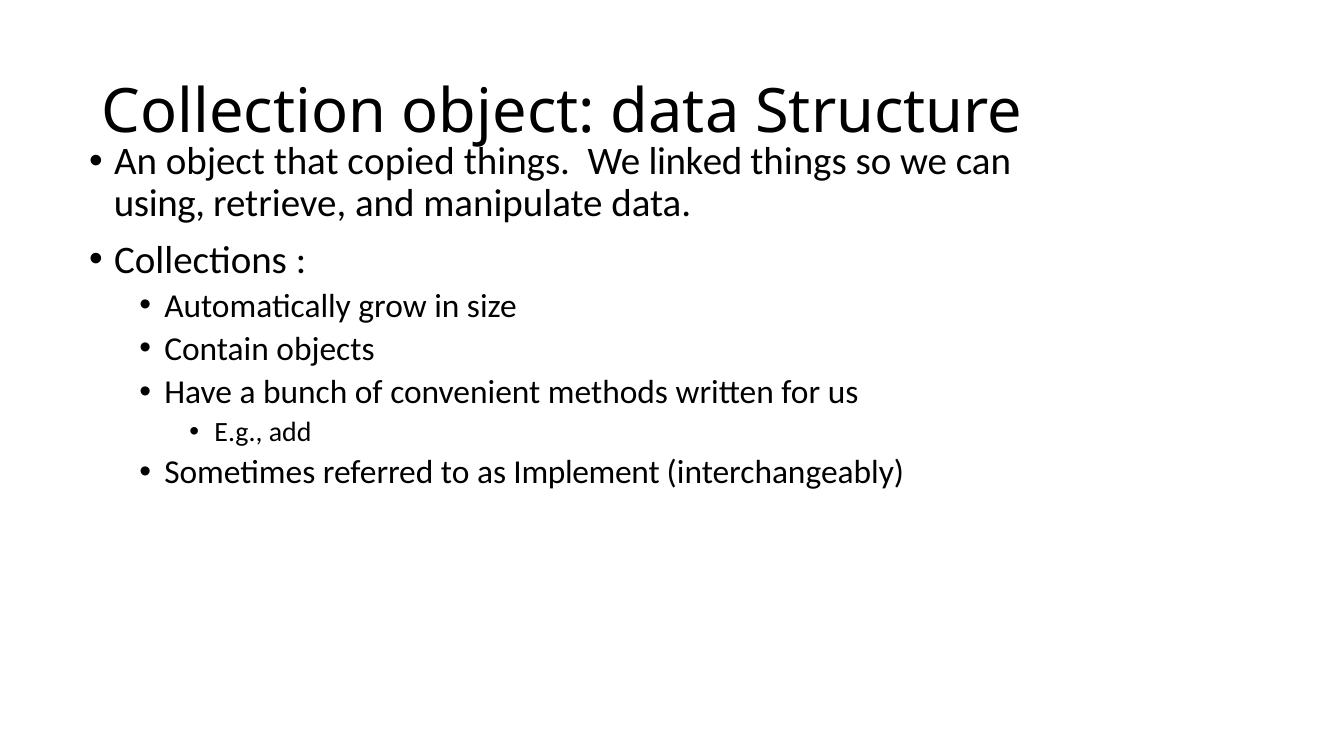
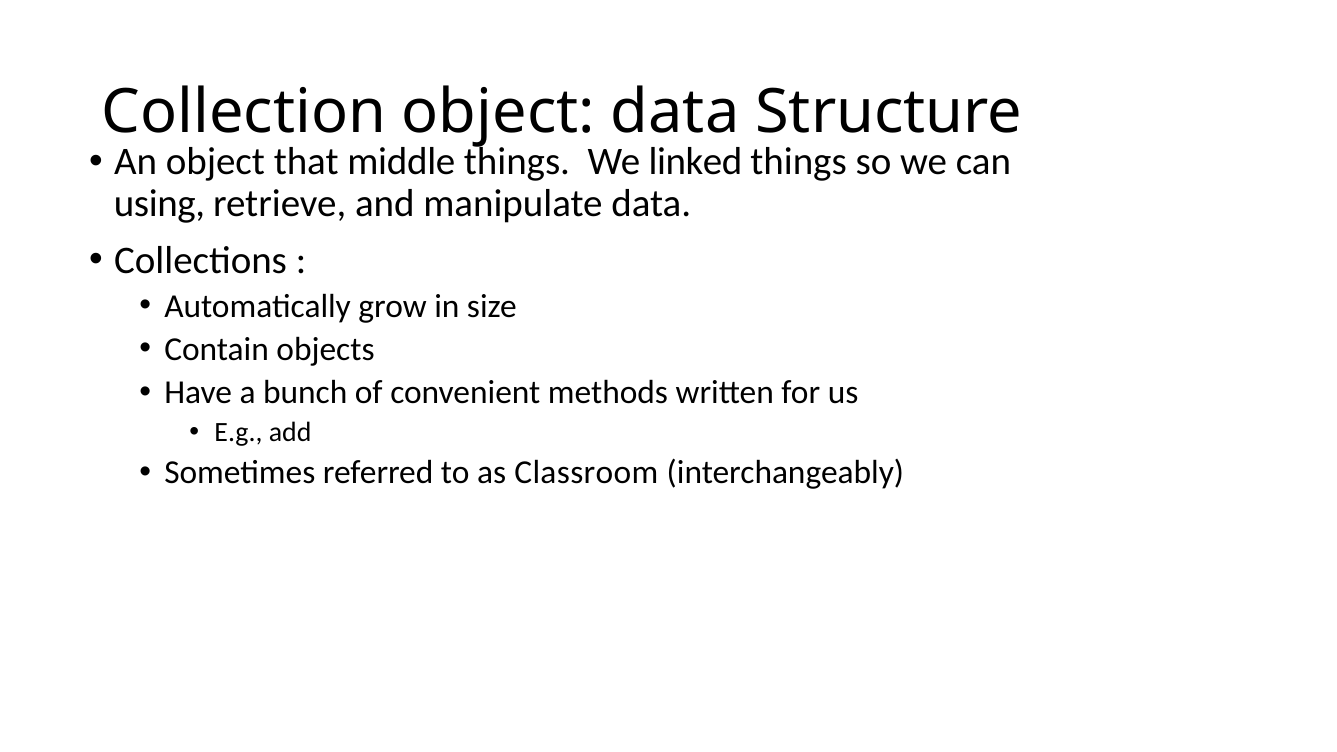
copied: copied -> middle
Implement: Implement -> Classroom
